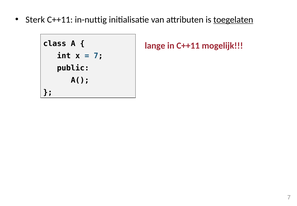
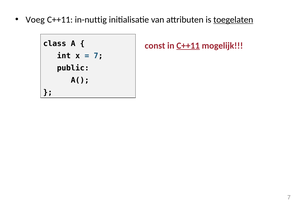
Sterk: Sterk -> Voeg
lange: lange -> const
C++11 at (188, 45) underline: none -> present
